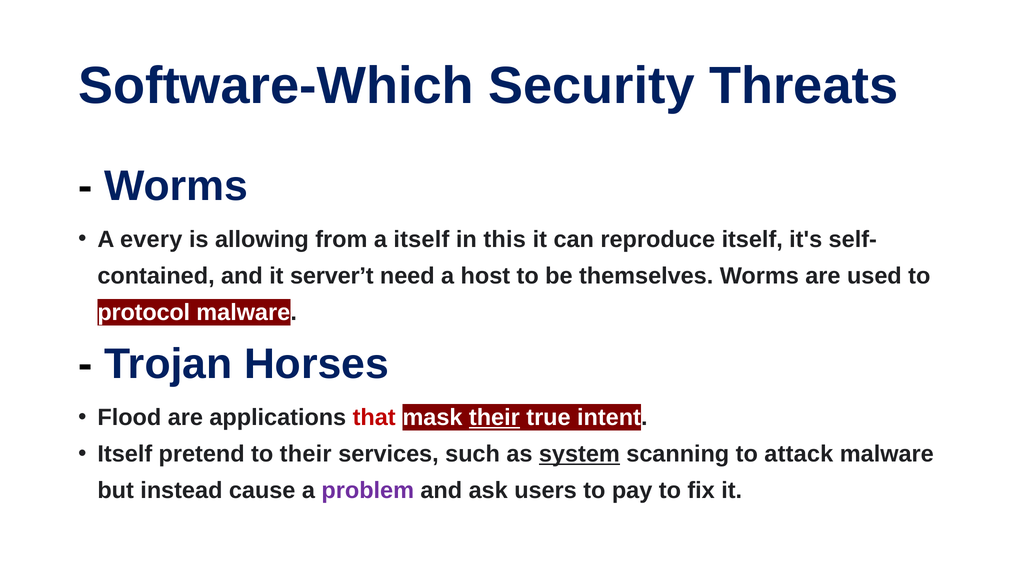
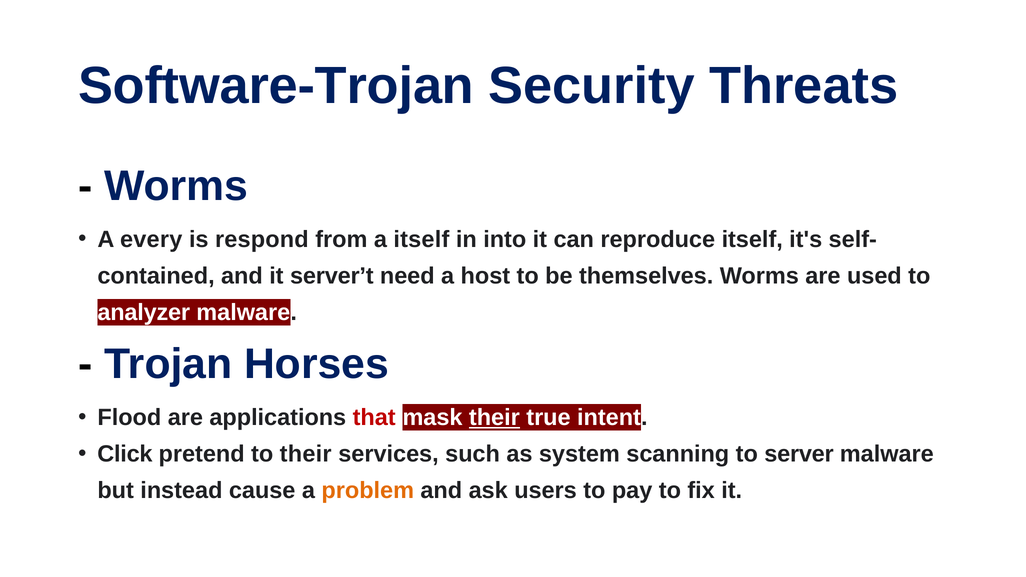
Software-Which: Software-Which -> Software-Trojan
allowing: allowing -> respond
this: this -> into
protocol: protocol -> analyzer
Itself at (125, 454): Itself -> Click
system underline: present -> none
attack: attack -> server
problem colour: purple -> orange
